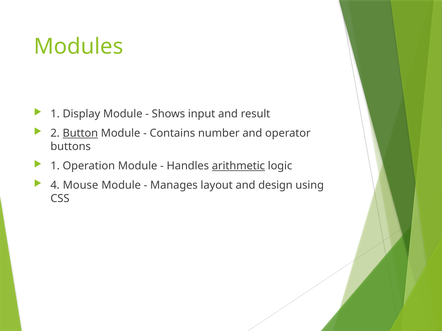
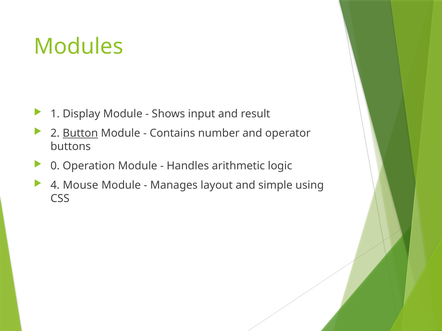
1 at (55, 166): 1 -> 0
arithmetic underline: present -> none
design: design -> simple
